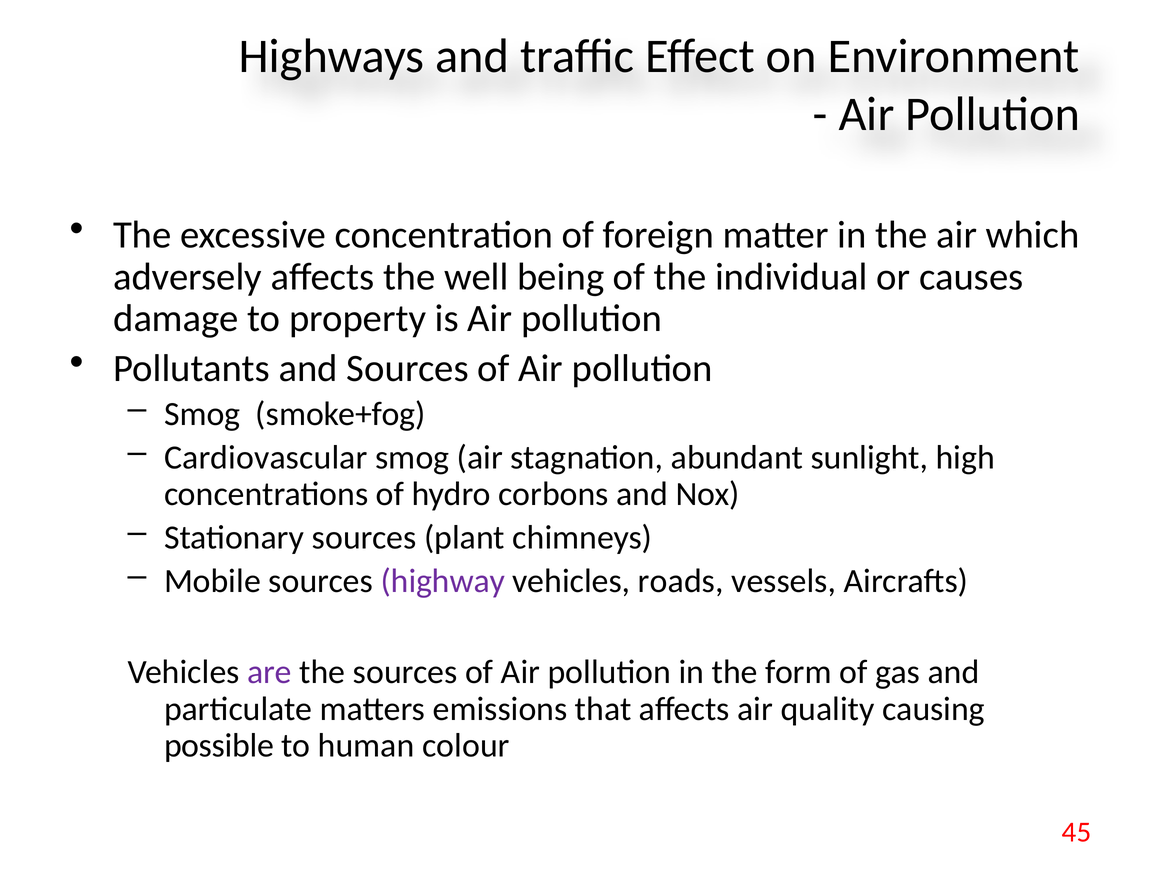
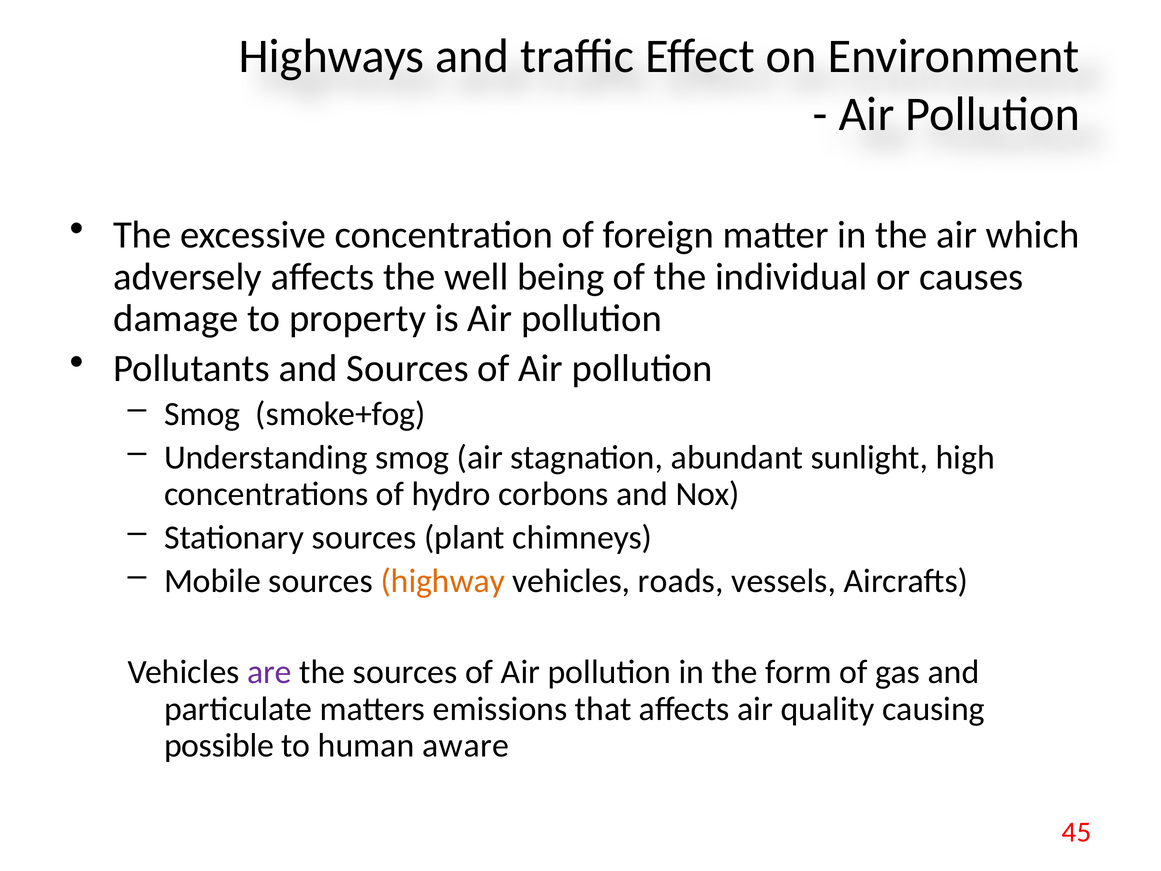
Cardiovascular: Cardiovascular -> Understanding
highway colour: purple -> orange
colour: colour -> aware
